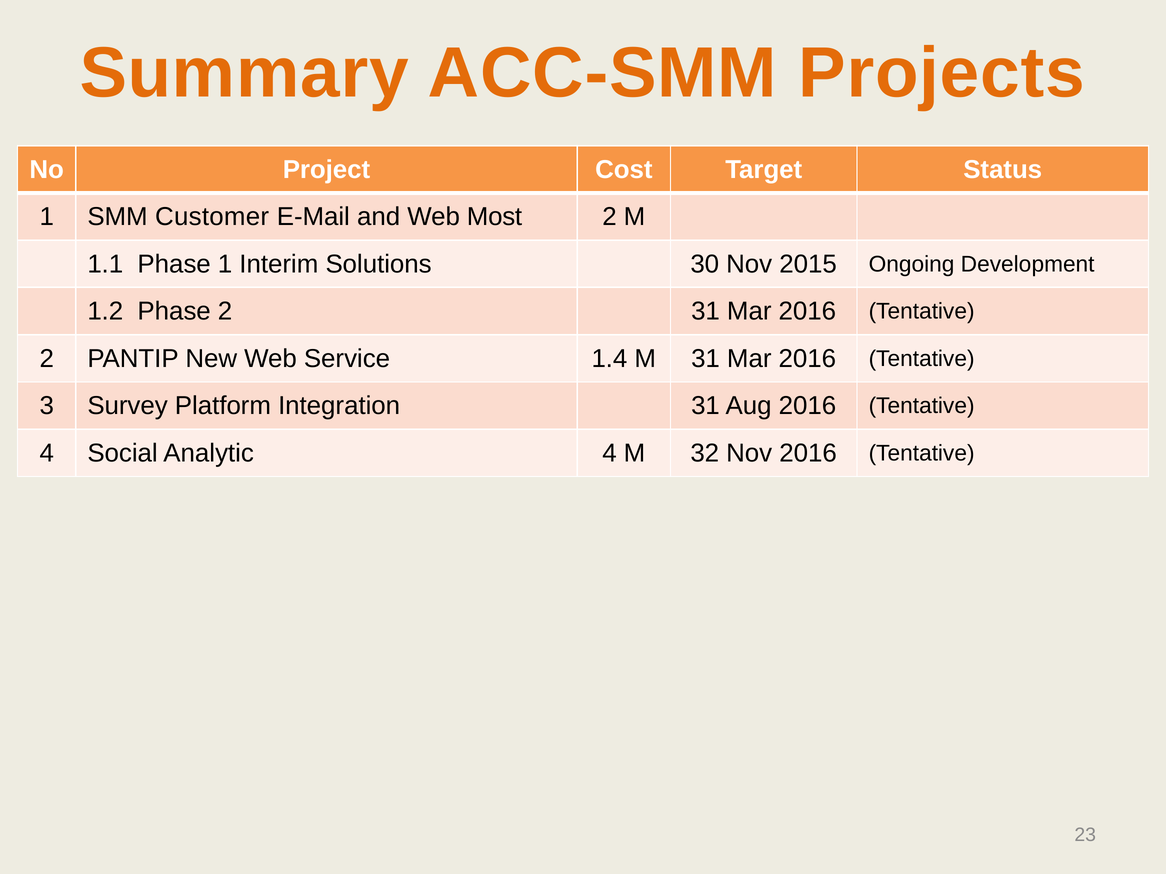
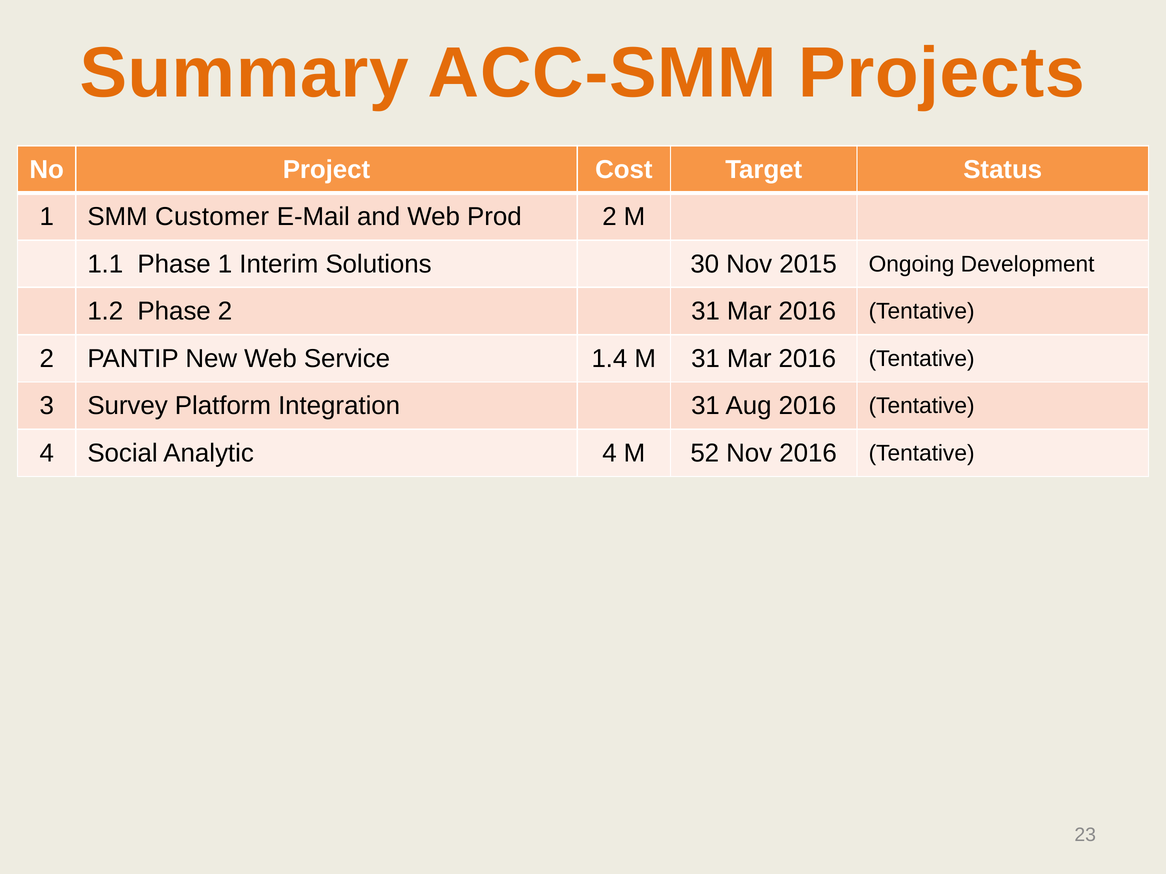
Most: Most -> Prod
32: 32 -> 52
